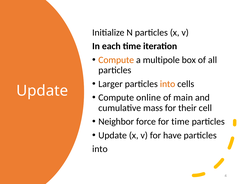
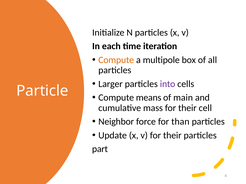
into at (168, 84) colour: orange -> purple
Update at (42, 91): Update -> Particle
online: online -> means
for time: time -> than
v for have: have -> their
into at (100, 149): into -> part
